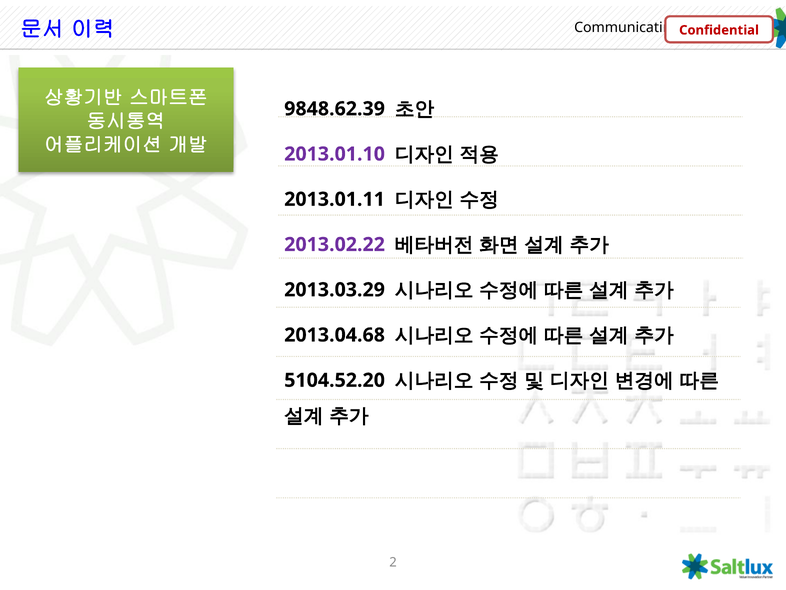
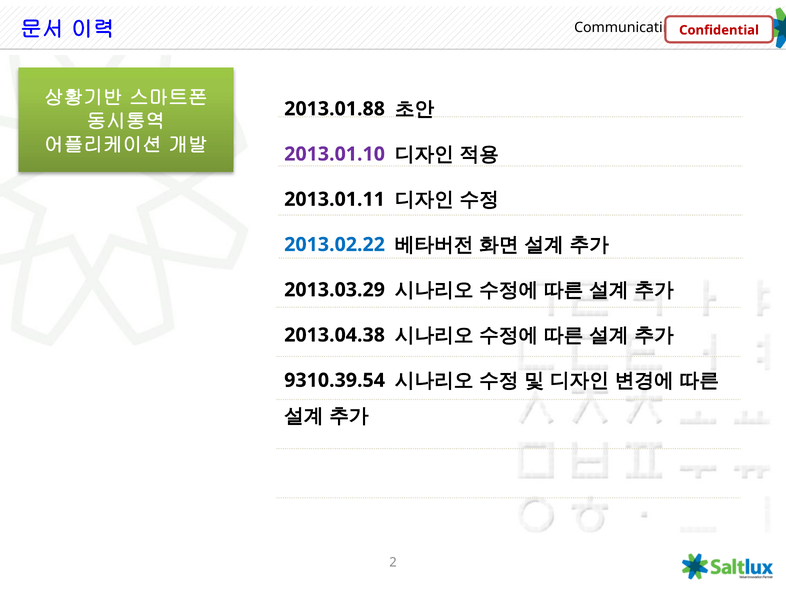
9848.62.39: 9848.62.39 -> 2013.01.88
2013.02.22 colour: purple -> blue
2013.04.68: 2013.04.68 -> 2013.04.38
5104.52.20: 5104.52.20 -> 9310.39.54
